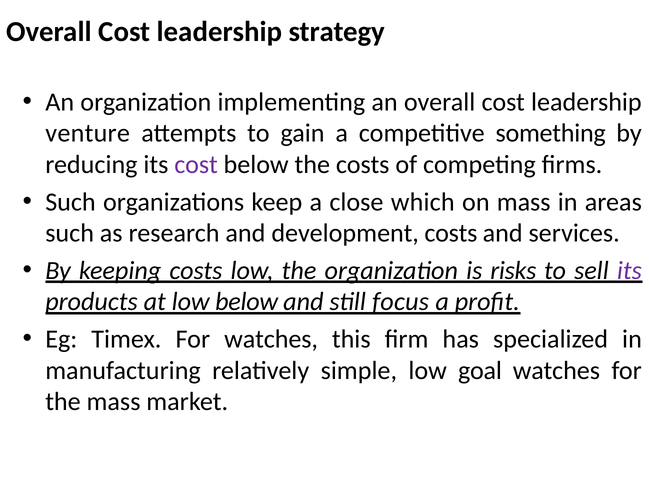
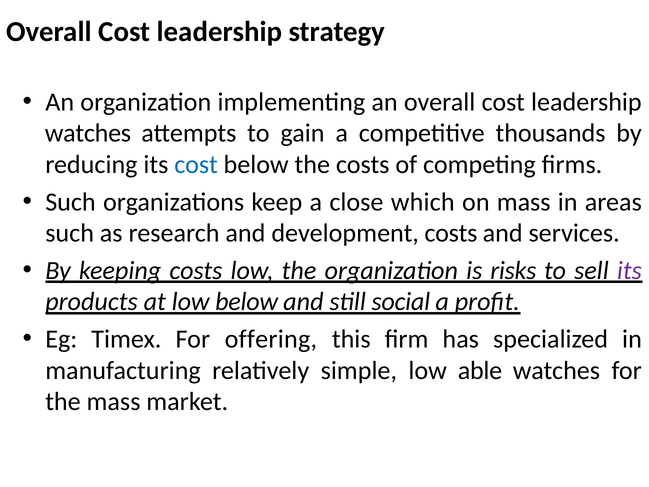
venture at (88, 133): venture -> watches
something: something -> thousands
cost at (196, 165) colour: purple -> blue
focus: focus -> social
For watches: watches -> offering
goal: goal -> able
